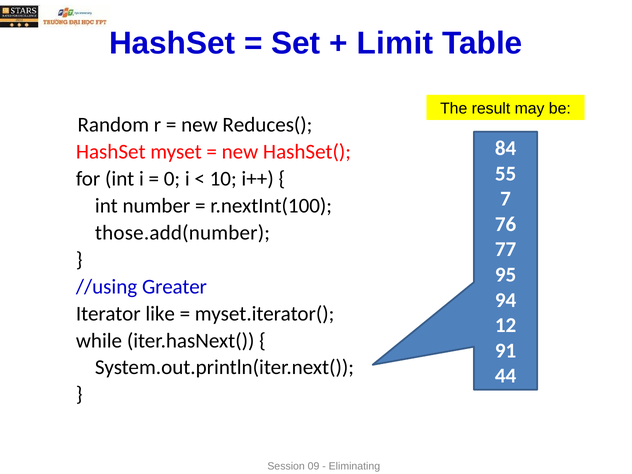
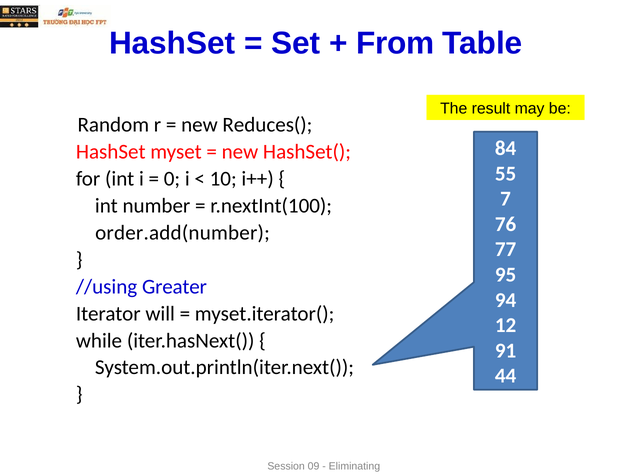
Limit: Limit -> From
those.add(number: those.add(number -> order.add(number
like: like -> will
